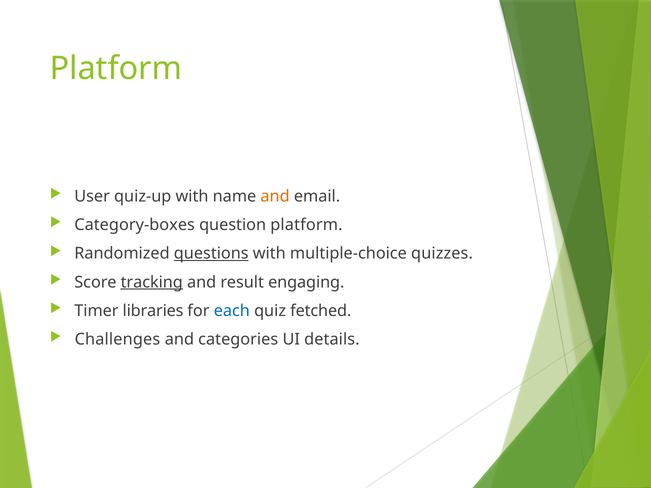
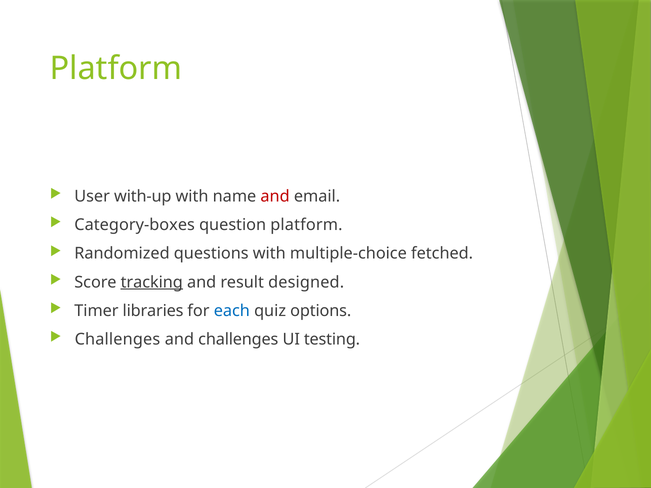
quiz-up: quiz-up -> with-up
and at (275, 197) colour: orange -> red
questions underline: present -> none
quizzes: quizzes -> fetched
engaging: engaging -> designed
fetched: fetched -> options
and categories: categories -> challenges
details: details -> testing
